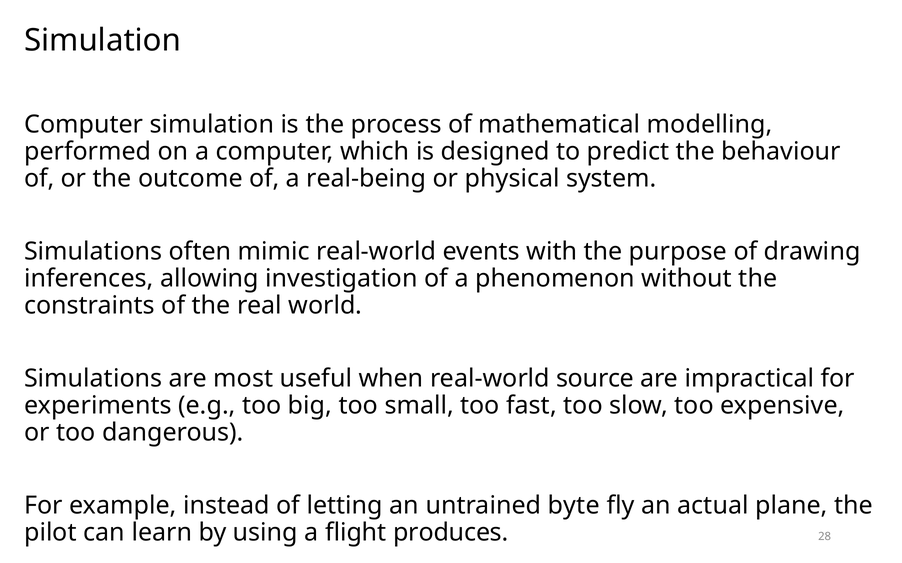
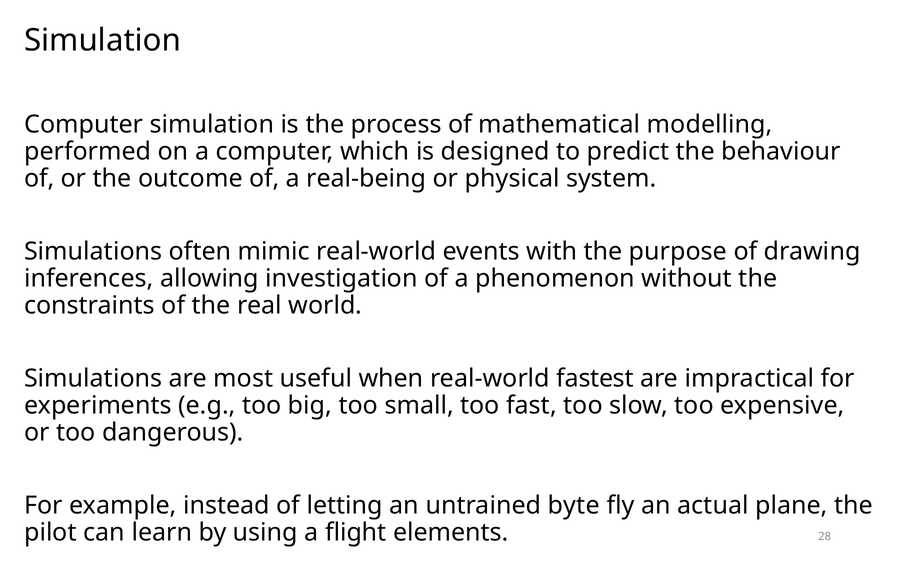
source: source -> fastest
produces: produces -> elements
